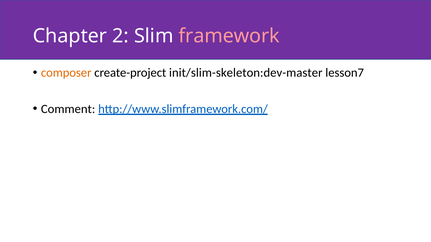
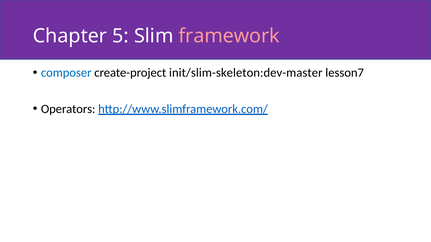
2: 2 -> 5
composer colour: orange -> blue
Comment: Comment -> Operators
